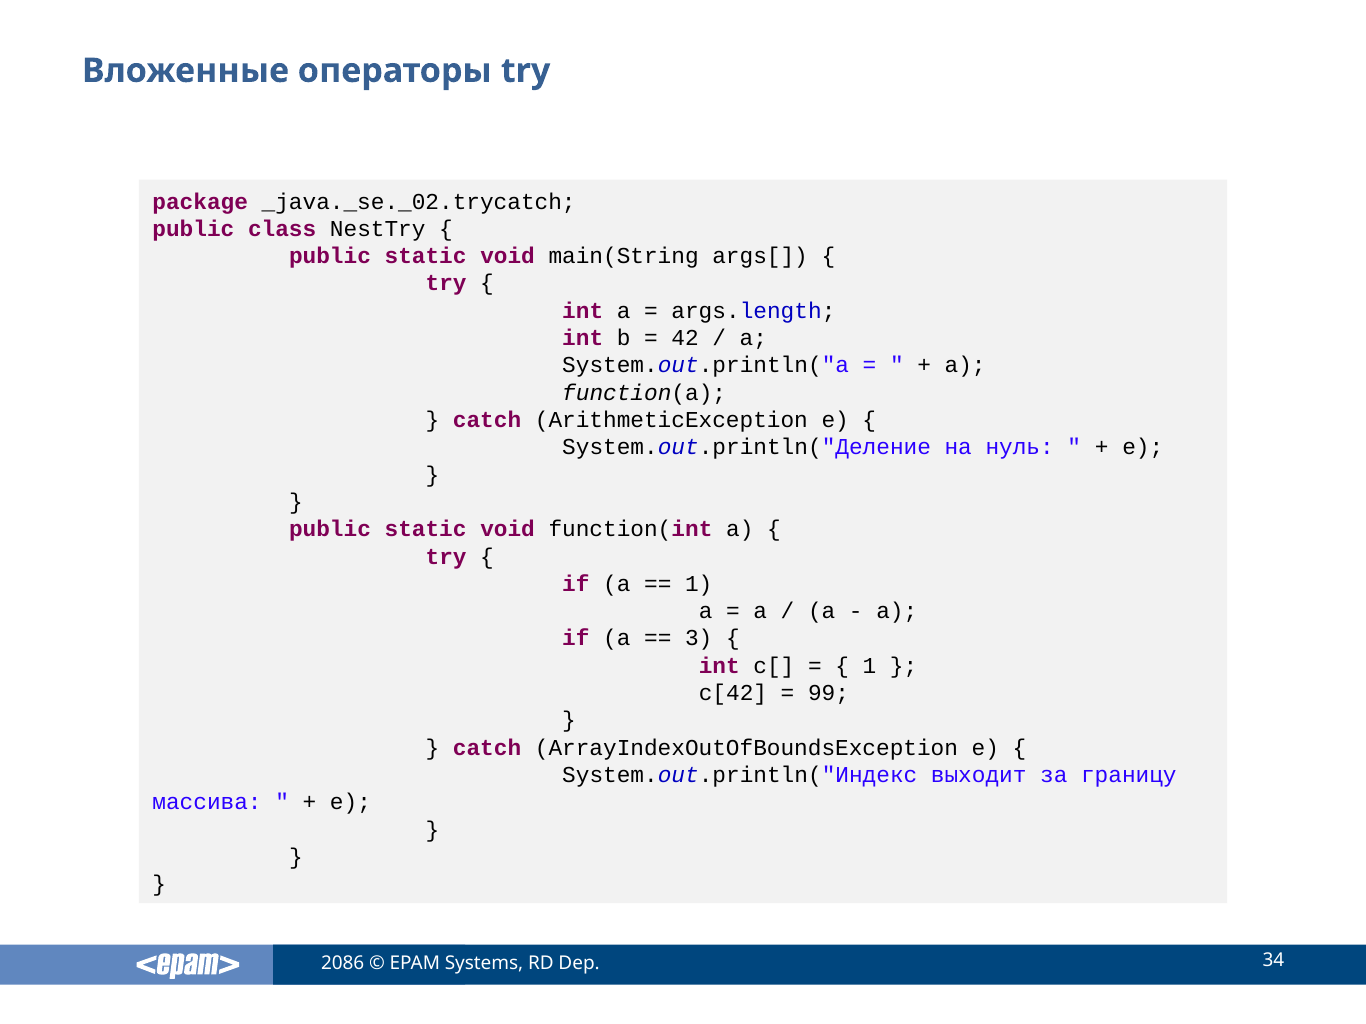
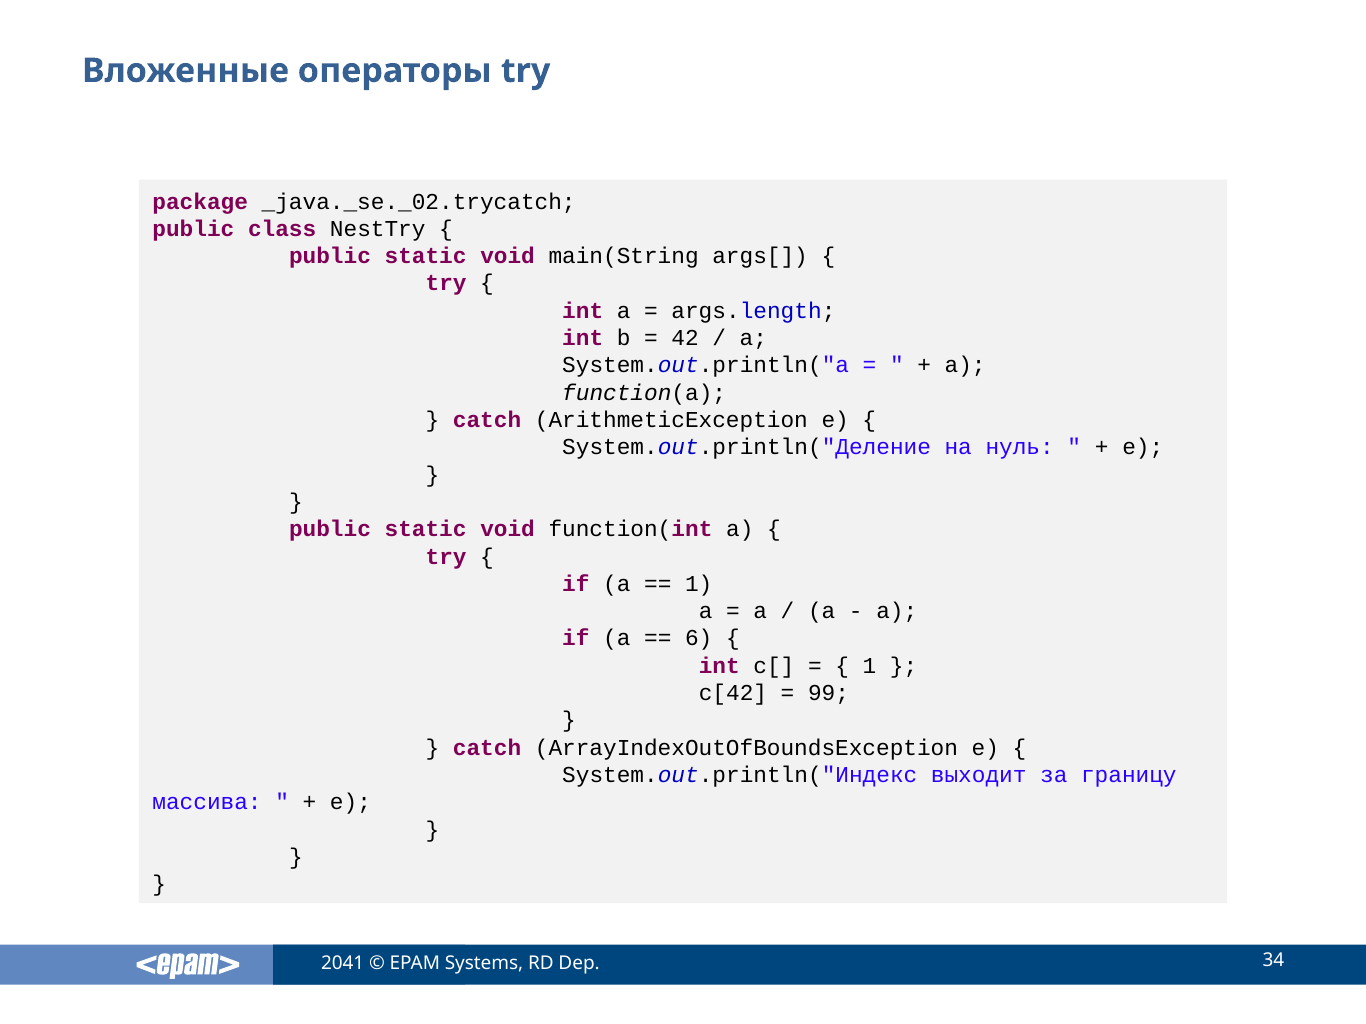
3: 3 -> 6
2086: 2086 -> 2041
